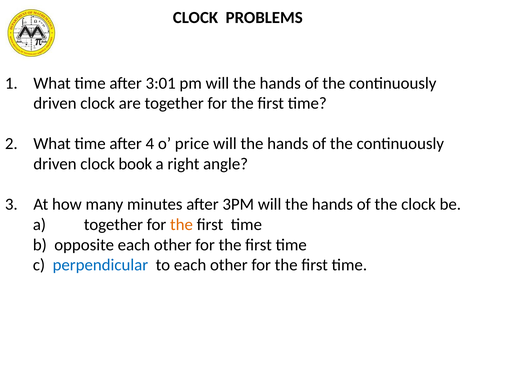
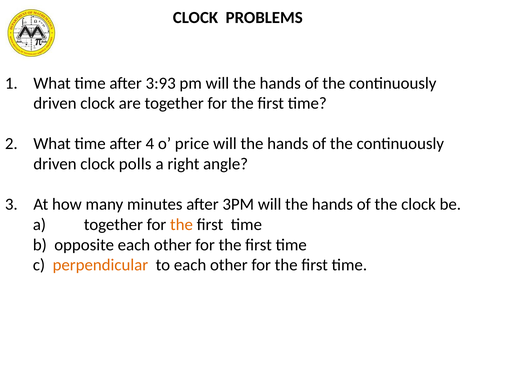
3:01: 3:01 -> 3:93
book: book -> polls
perpendicular colour: blue -> orange
